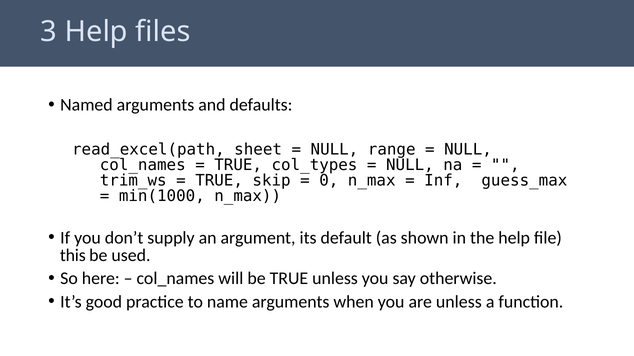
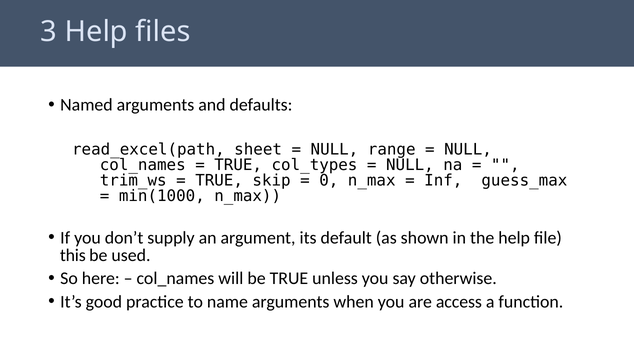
are unless: unless -> access
